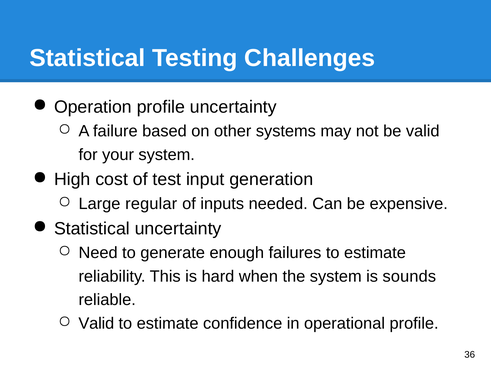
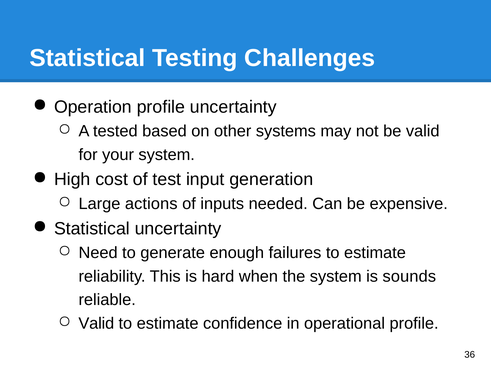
failure: failure -> tested
regular: regular -> actions
